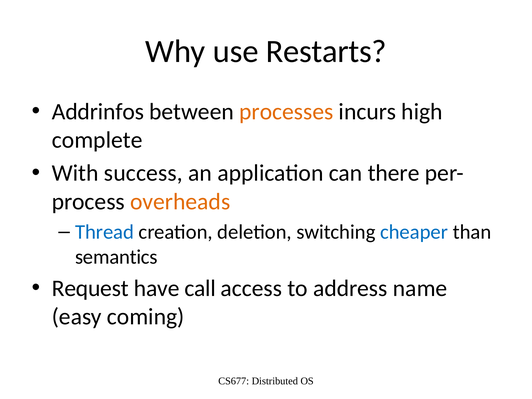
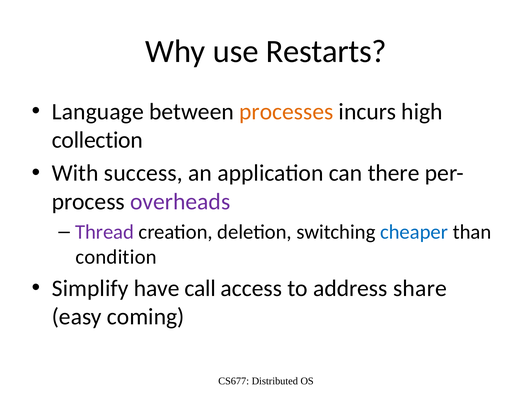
Addrinfos: Addrinfos -> Language
complete: complete -> collection
overheads colour: orange -> purple
Thread colour: blue -> purple
semantics: semantics -> condition
Request: Request -> Simplify
name: name -> share
